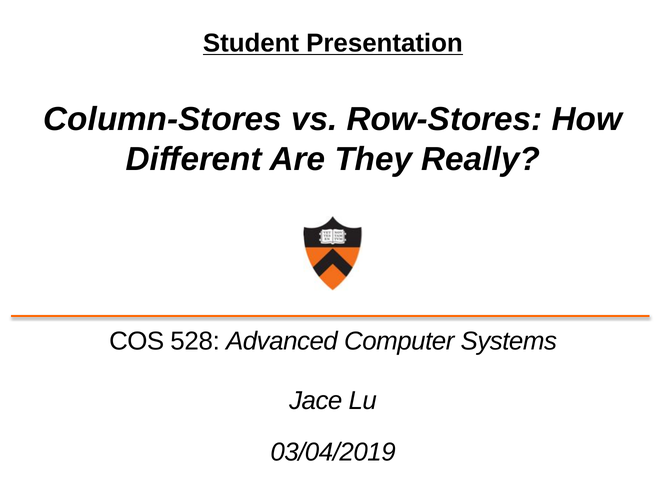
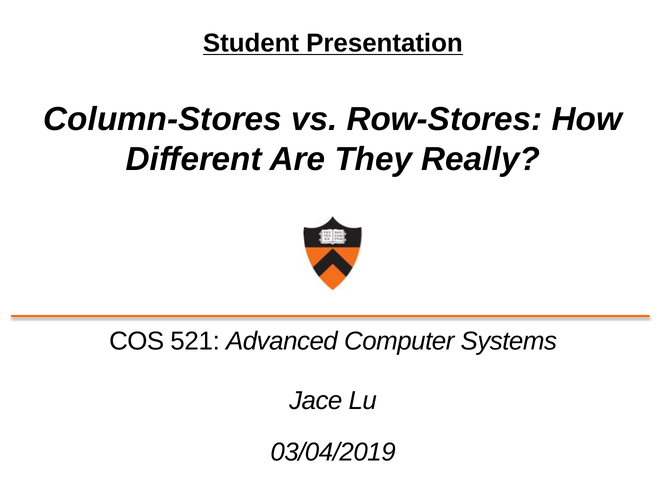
528: 528 -> 521
